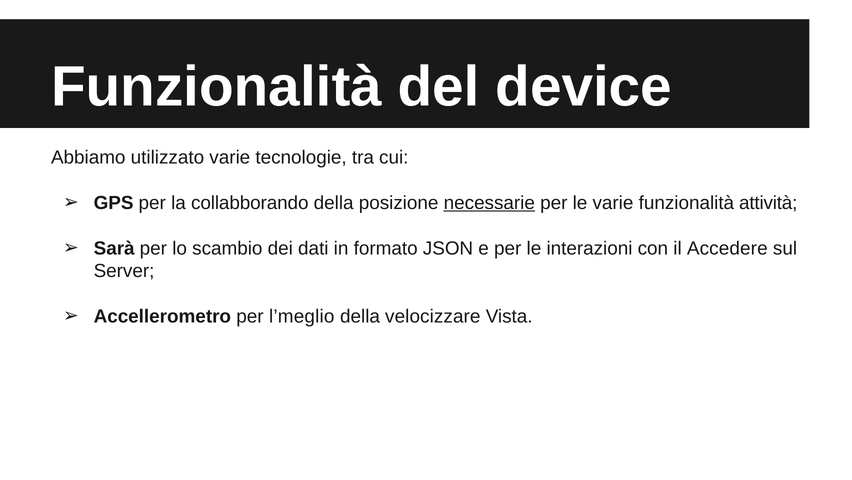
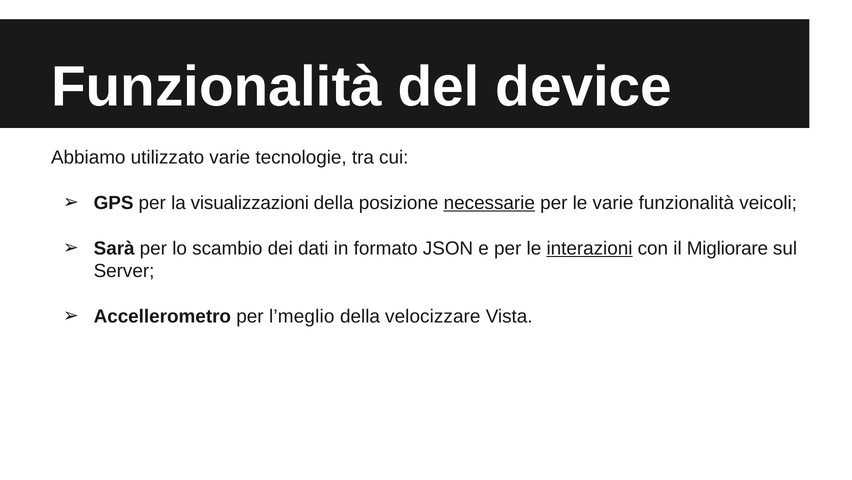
collabborando: collabborando -> visualizzazioni
attività: attività -> veicoli
interazioni underline: none -> present
Accedere: Accedere -> Migliorare
